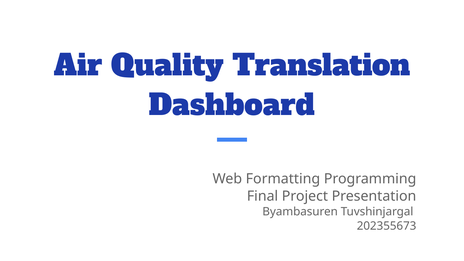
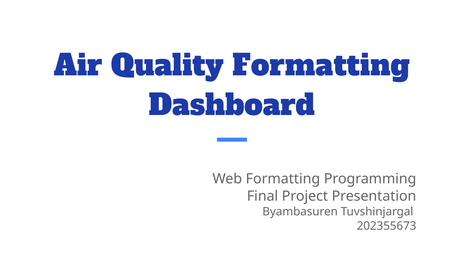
Quality Translation: Translation -> Formatting
